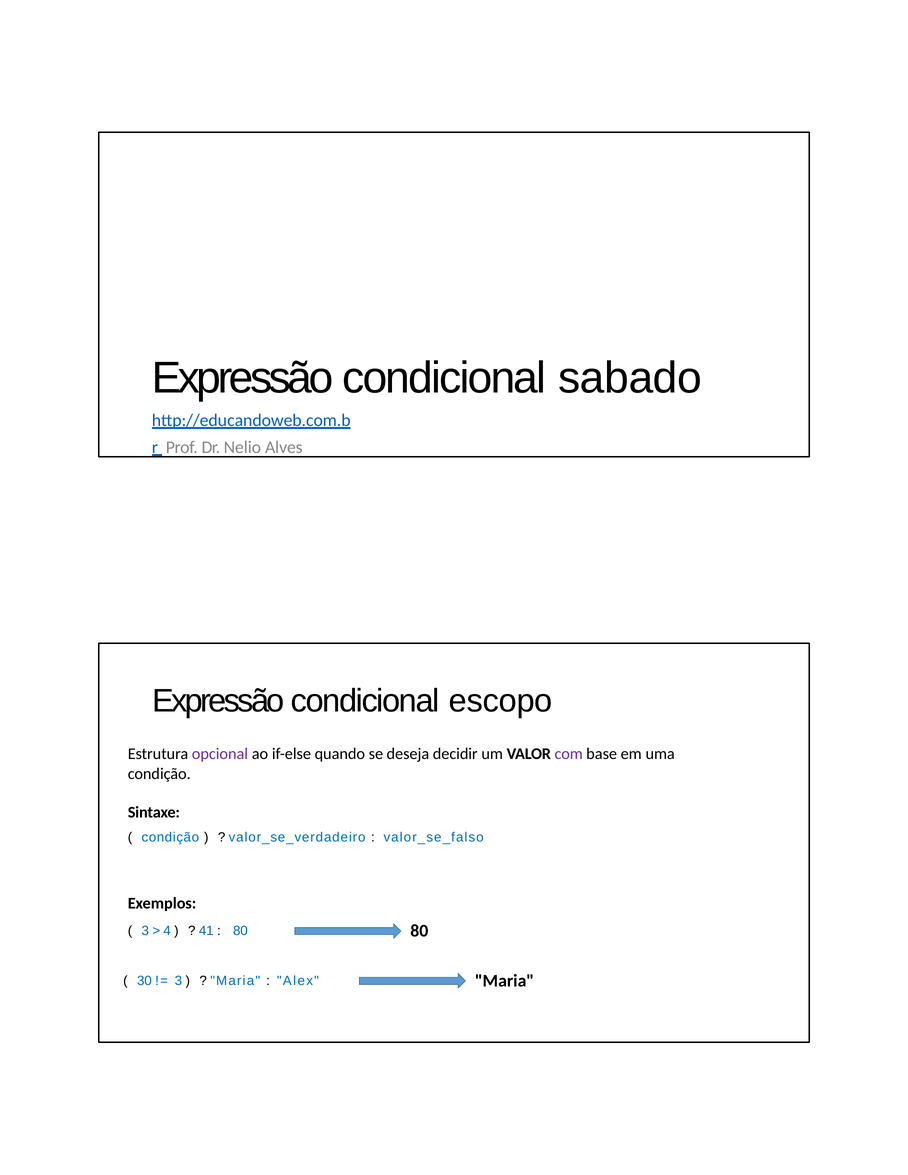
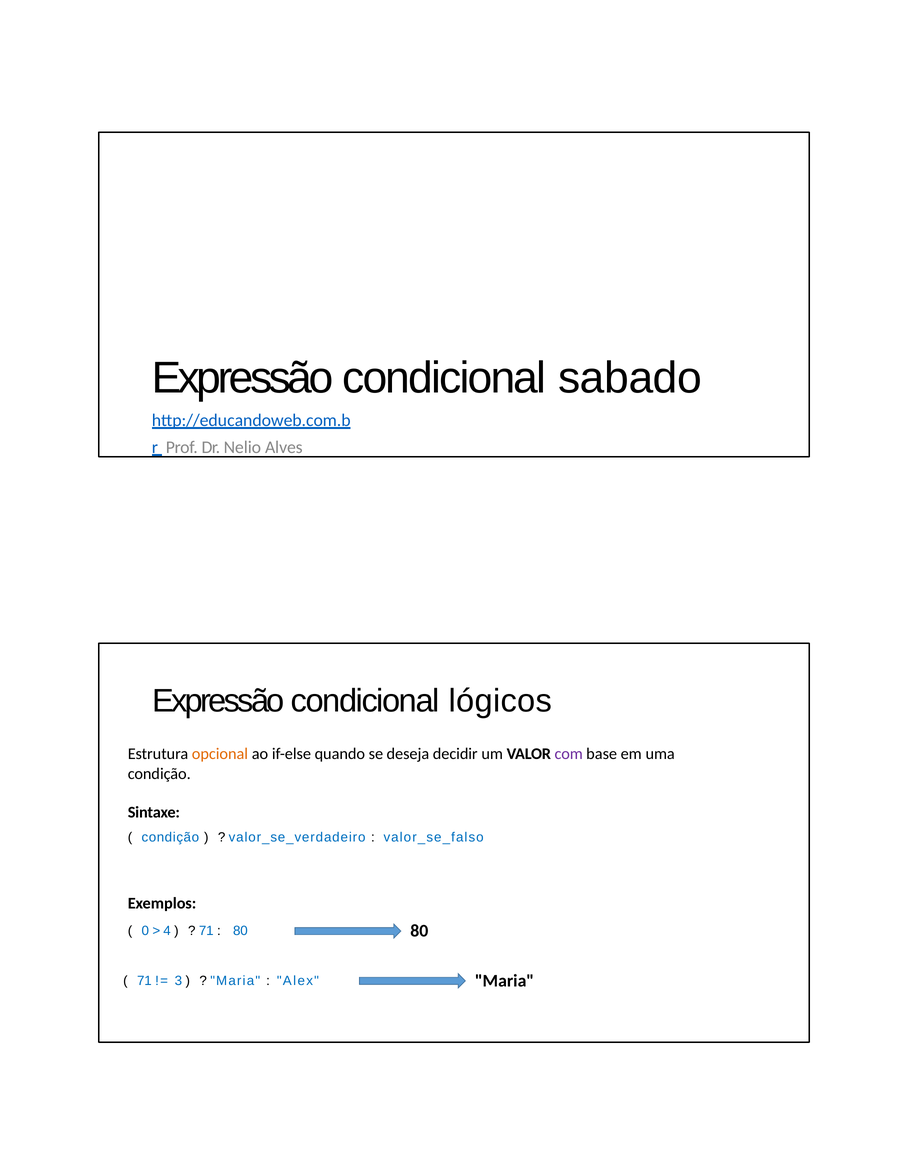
escopo: escopo -> lógicos
opcional colour: purple -> orange
3 at (145, 931): 3 -> 0
41 at (206, 931): 41 -> 71
30 at (144, 981): 30 -> 71
